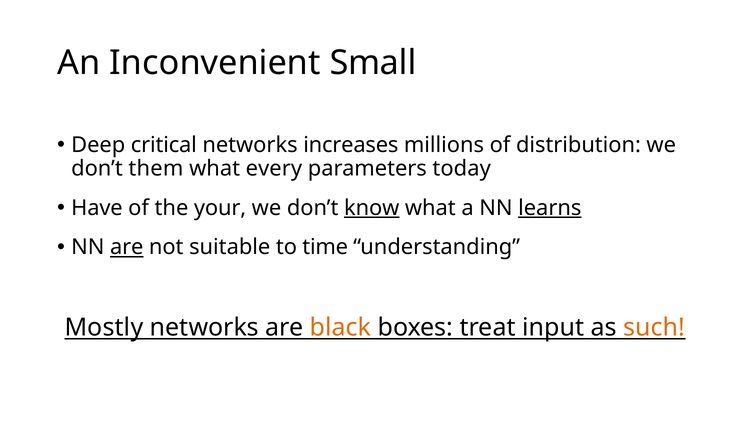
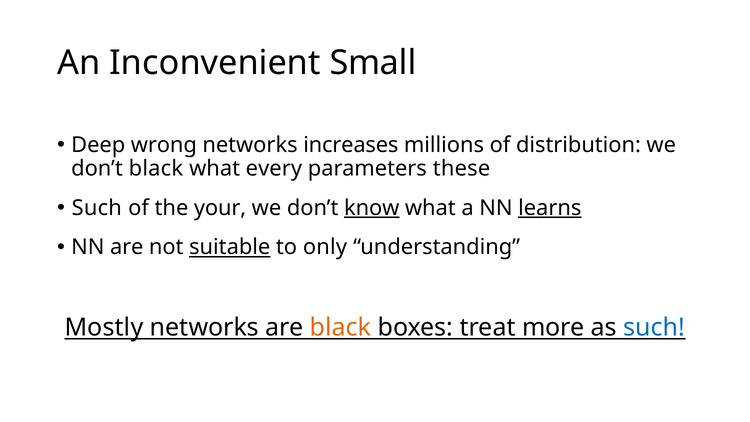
critical: critical -> wrong
don’t them: them -> black
today: today -> these
Have at (97, 208): Have -> Such
are at (127, 247) underline: present -> none
suitable underline: none -> present
time: time -> only
input: input -> more
such at (654, 327) colour: orange -> blue
